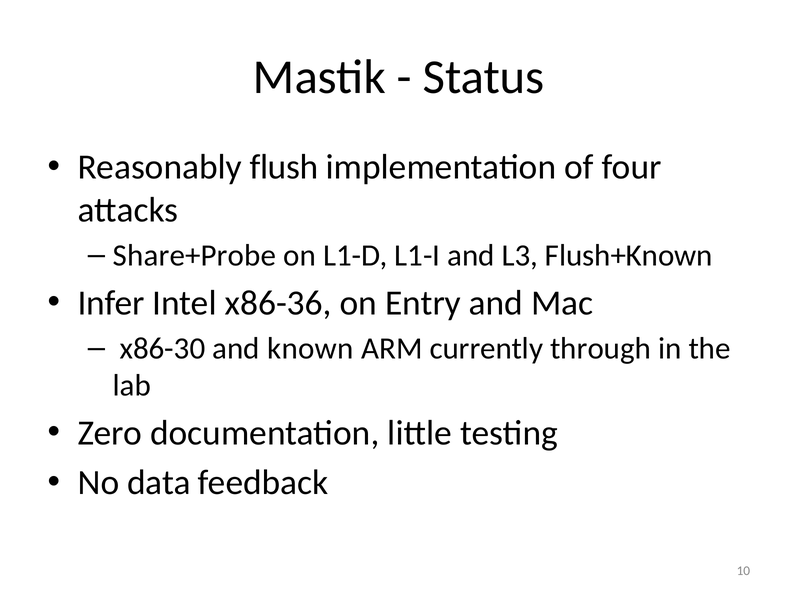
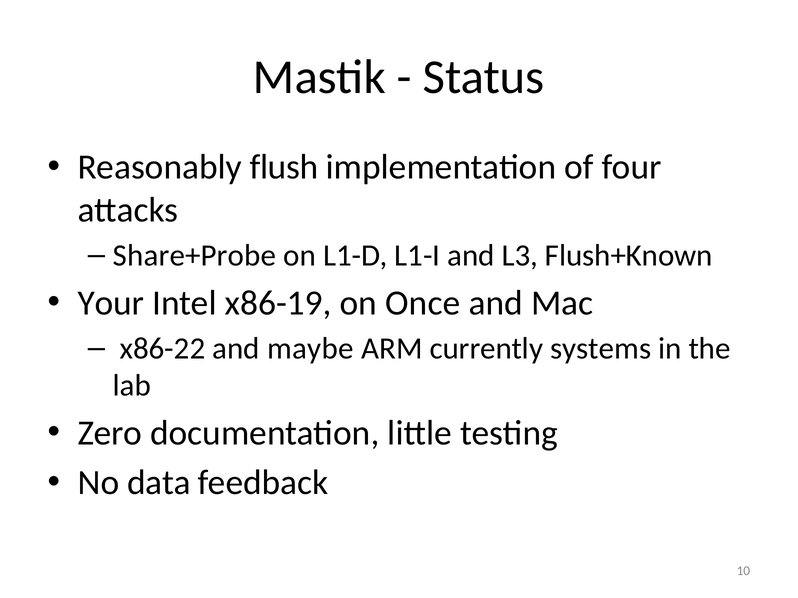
Infer: Infer -> Your
x86-36: x86-36 -> x86-19
Entry: Entry -> Once
x86-30: x86-30 -> x86-22
known: known -> maybe
through: through -> systems
